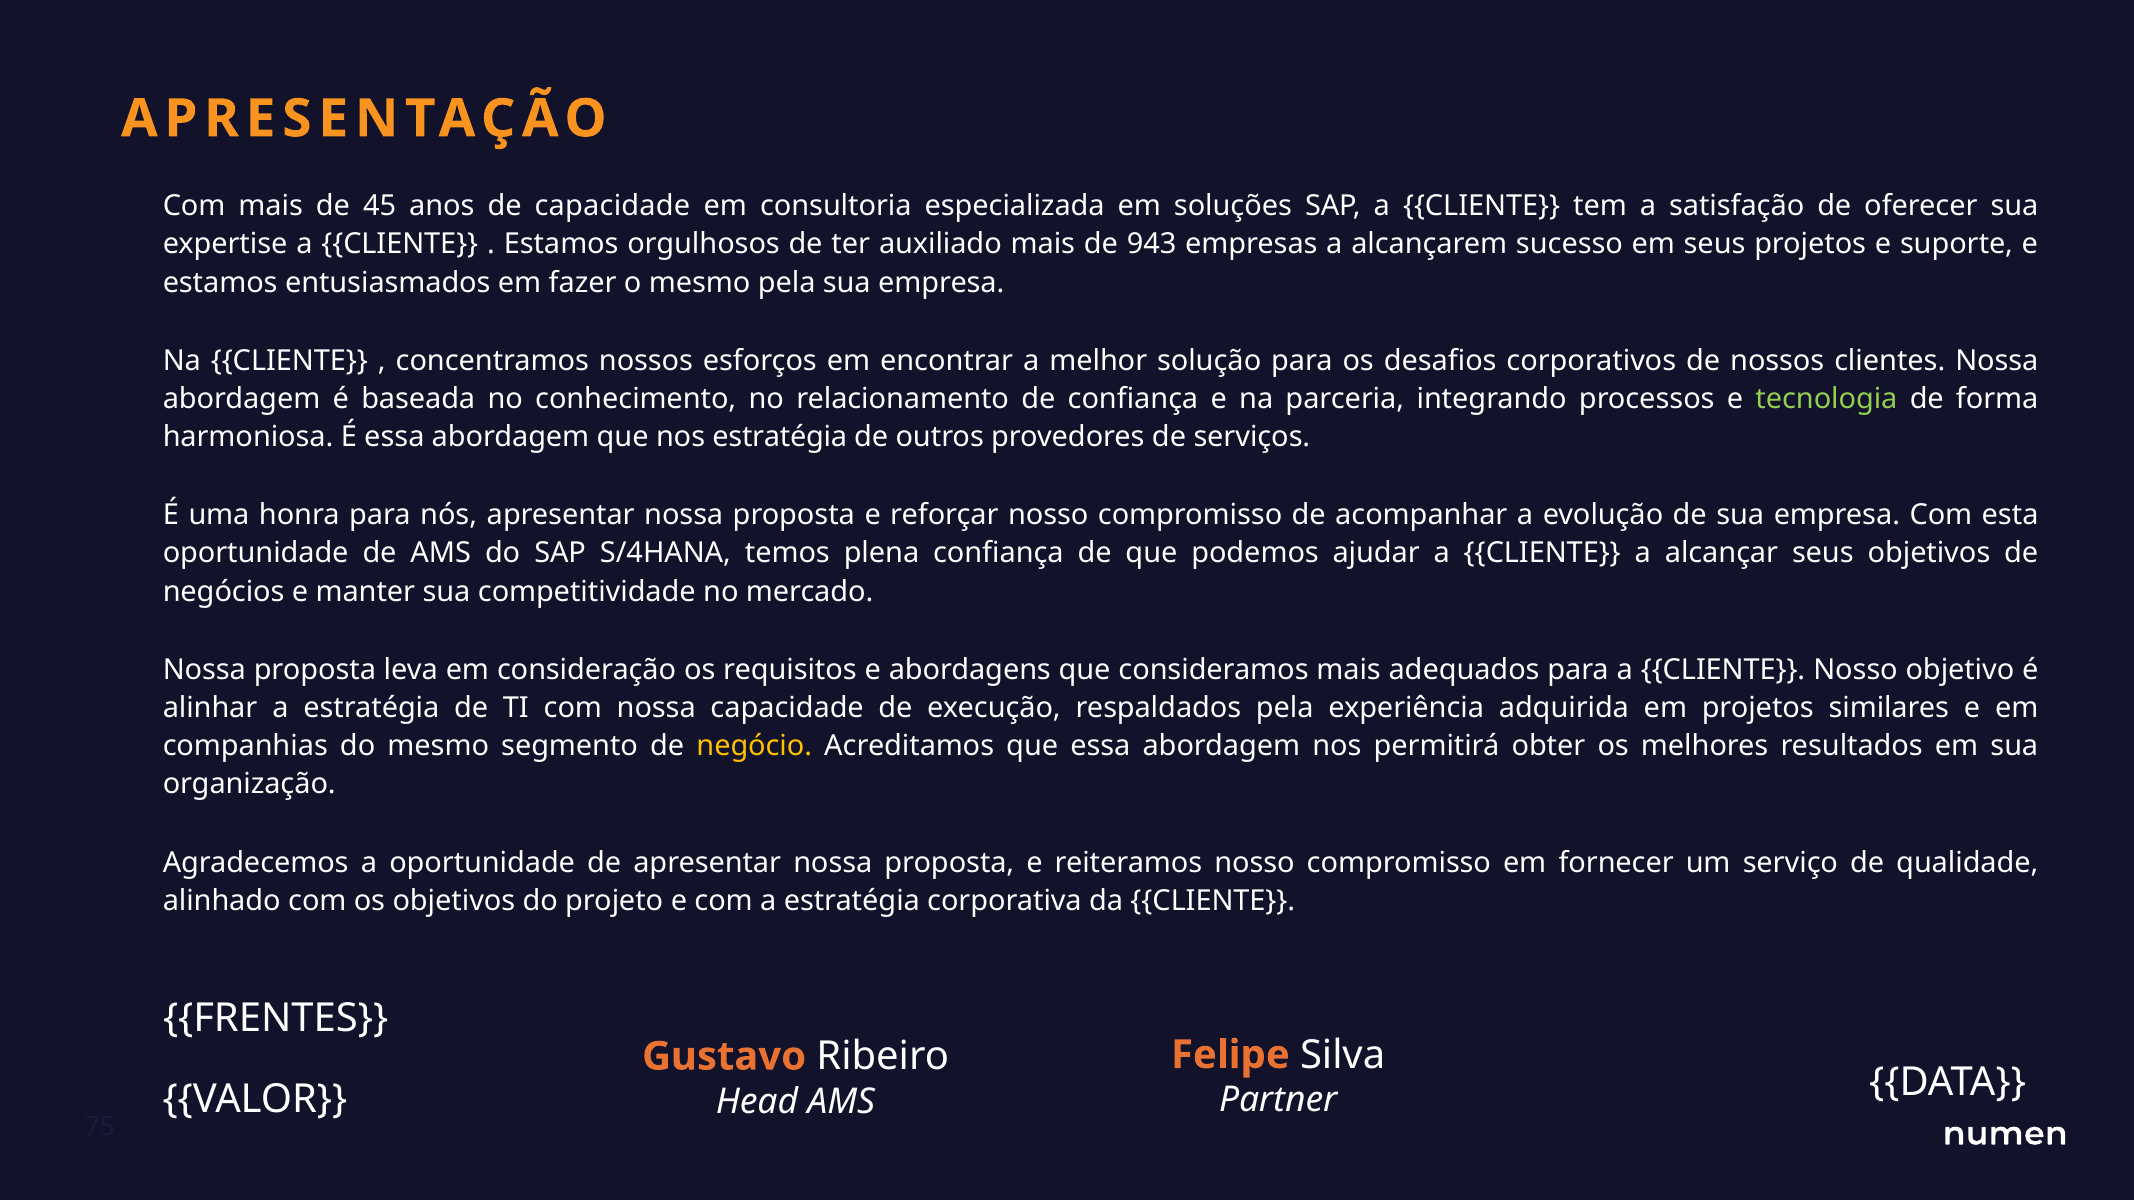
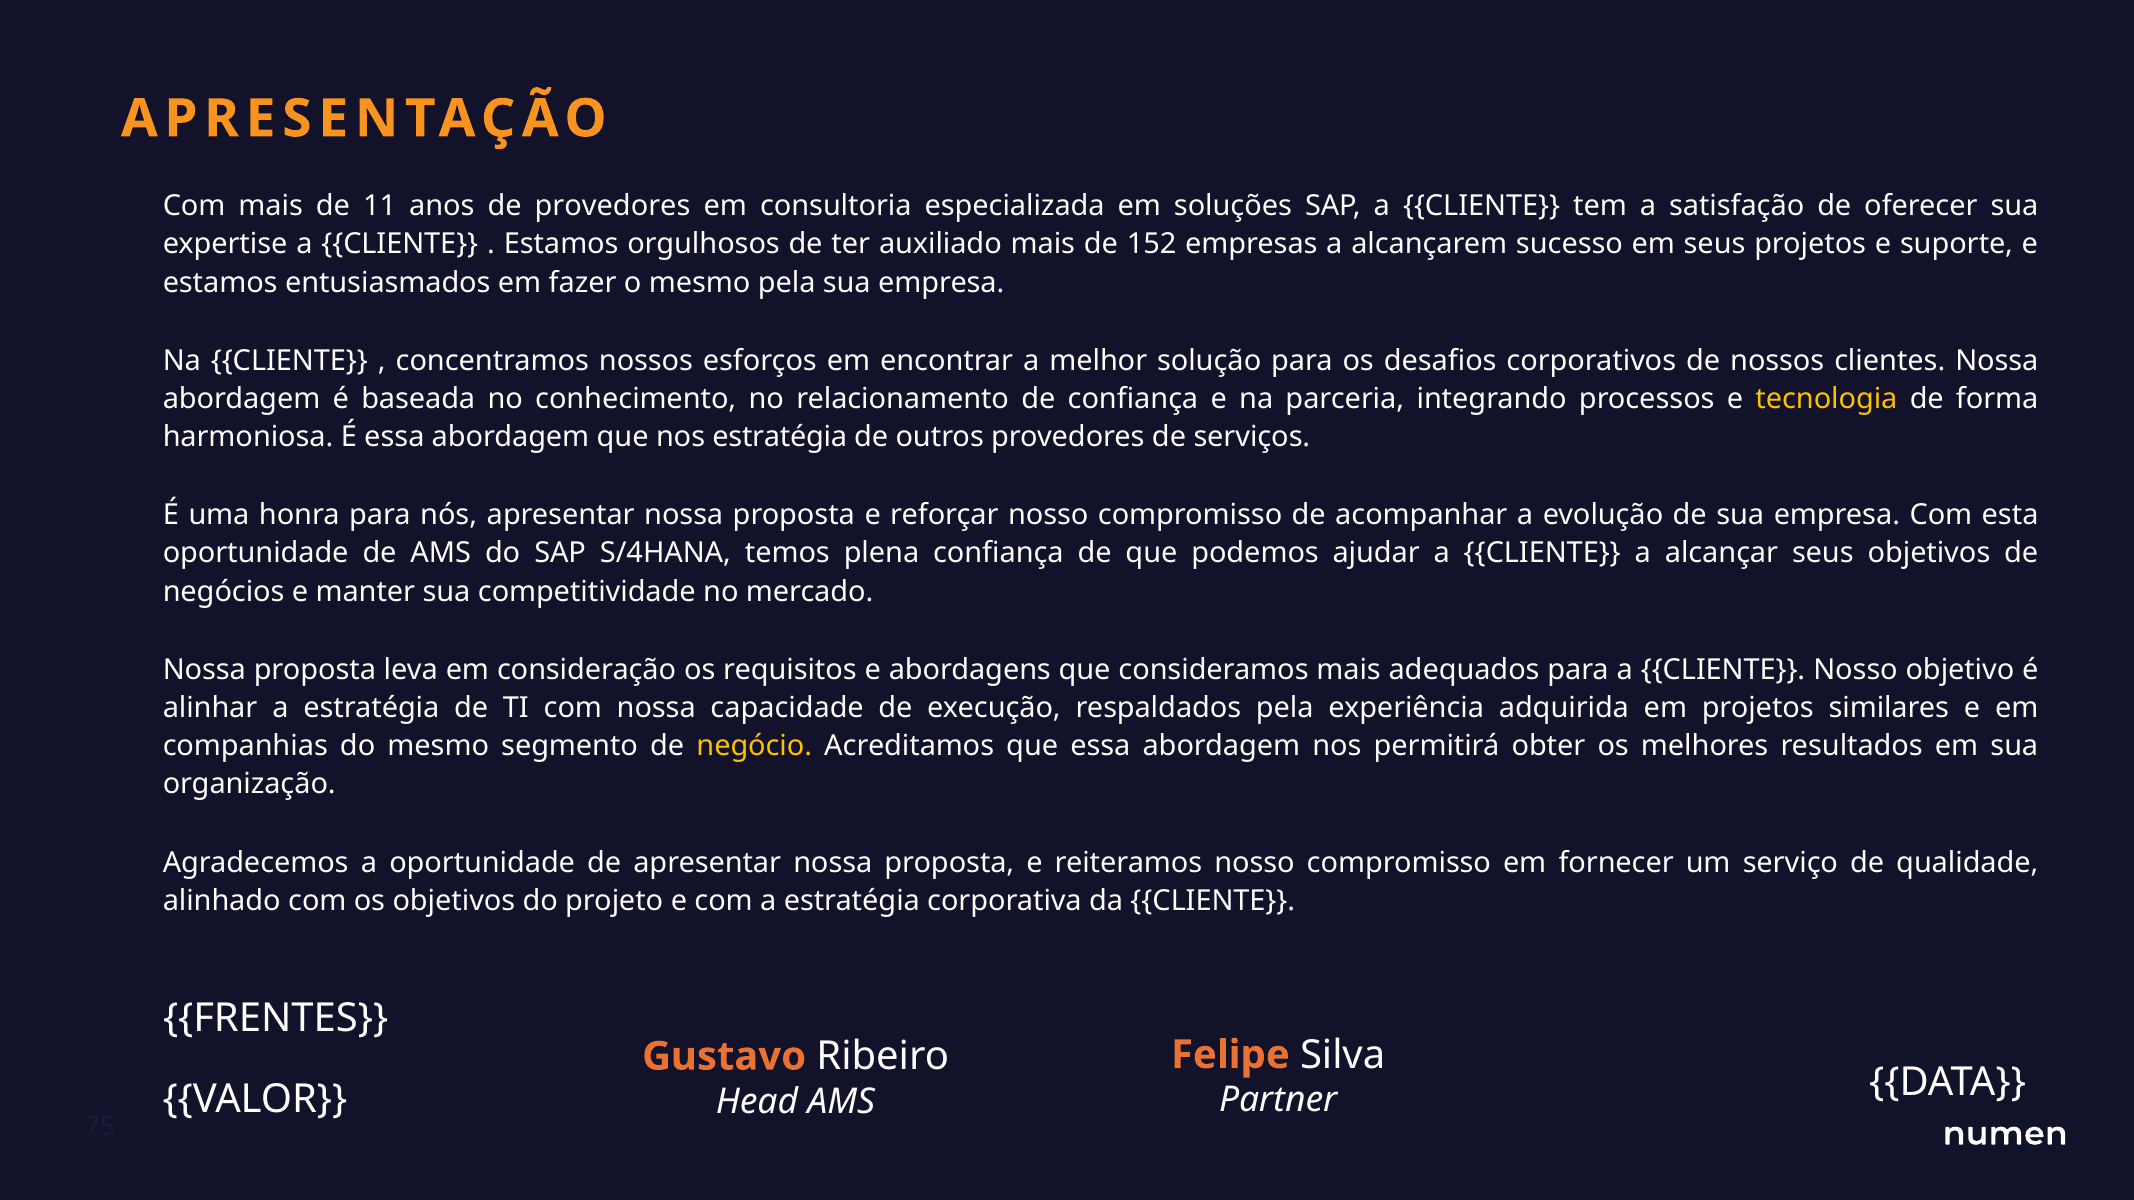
45: 45 -> 11
de capacidade: capacidade -> provedores
943: 943 -> 152
tecnologia colour: light green -> yellow
